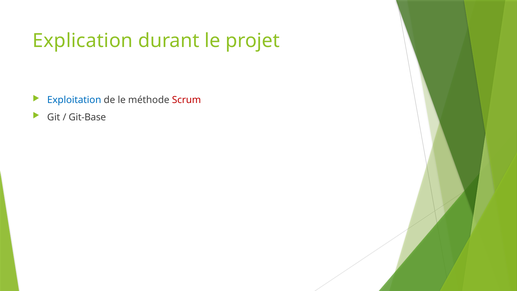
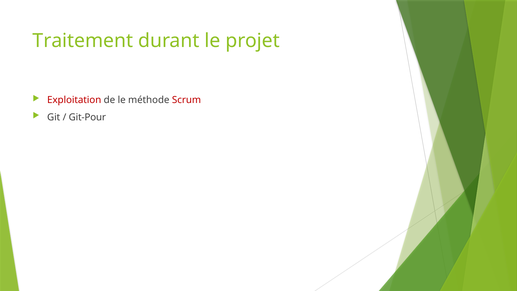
Explication: Explication -> Traitement
Exploitation colour: blue -> red
Git-Base: Git-Base -> Git-Pour
